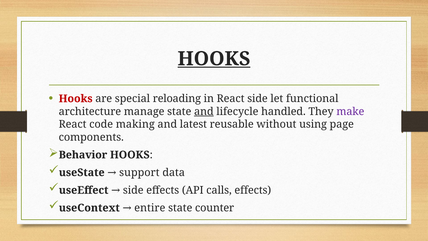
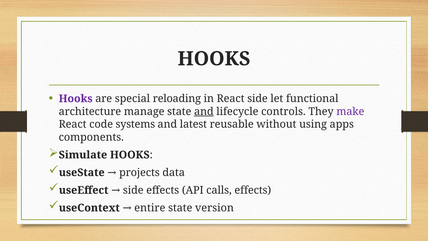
HOOKS at (214, 59) underline: present -> none
Hooks at (76, 99) colour: red -> purple
handled: handled -> controls
making: making -> systems
page: page -> apps
Behavior: Behavior -> Simulate
support: support -> projects
counter: counter -> version
